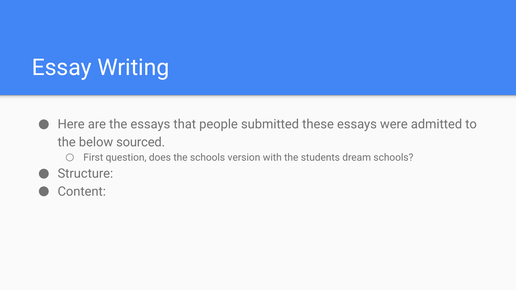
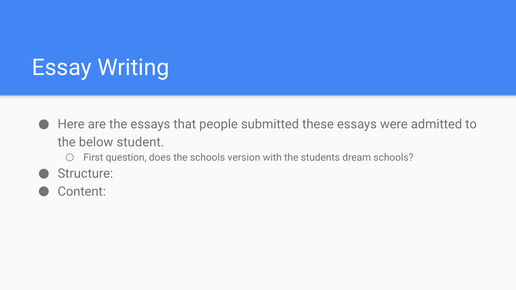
sourced: sourced -> student
